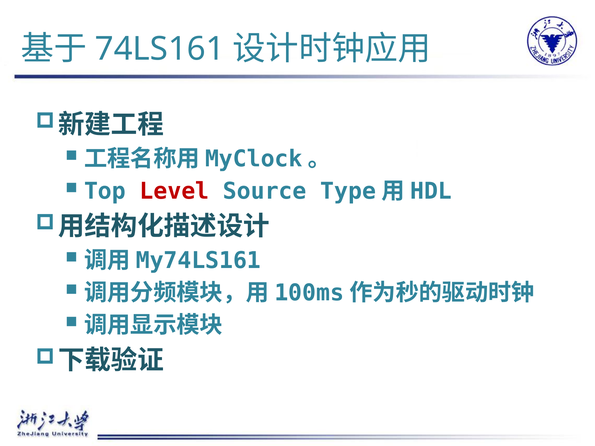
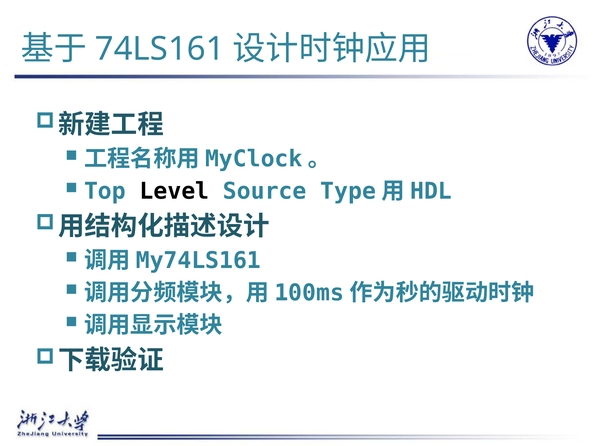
Level colour: red -> black
